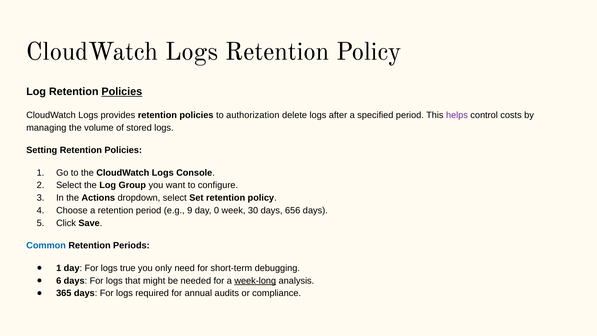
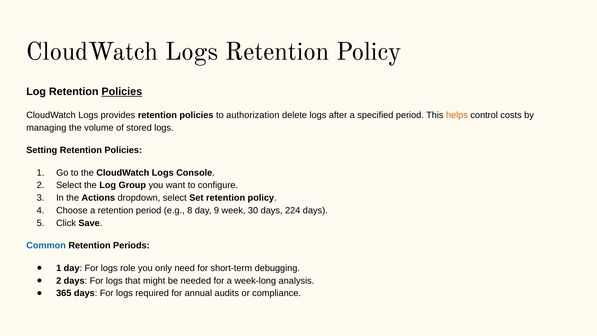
helps colour: purple -> orange
9: 9 -> 8
0: 0 -> 9
656: 656 -> 224
true: true -> role
6 at (59, 281): 6 -> 2
week-long underline: present -> none
